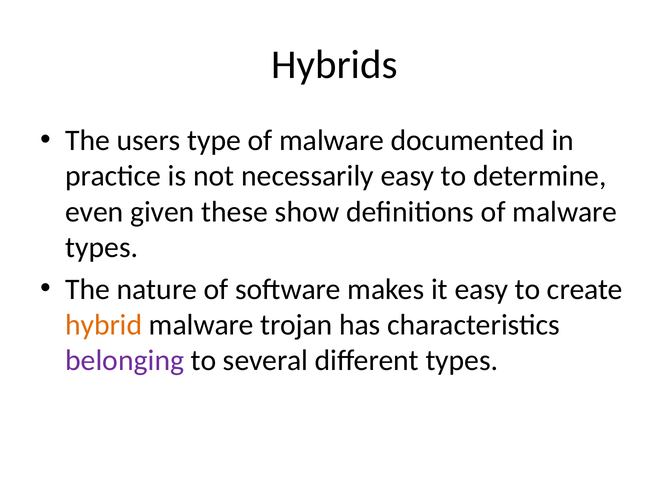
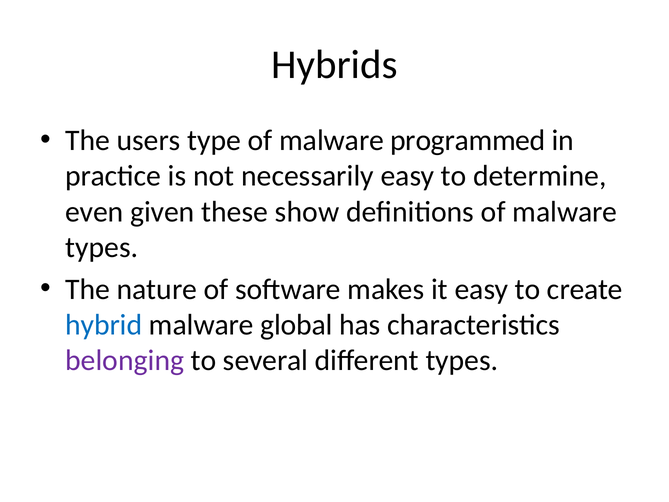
documented: documented -> programmed
hybrid colour: orange -> blue
trojan: trojan -> global
